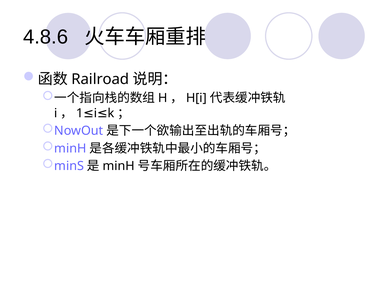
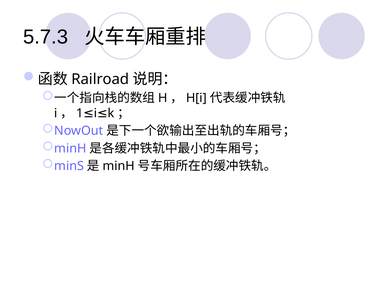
4.8.6: 4.8.6 -> 5.7.3
